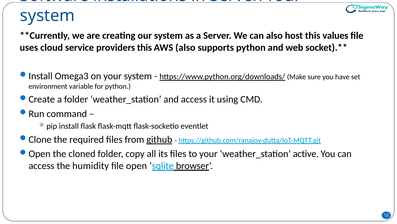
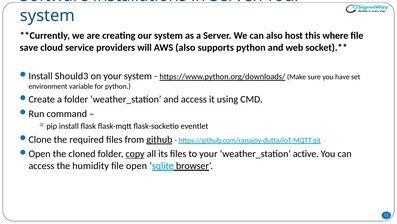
values: values -> where
uses: uses -> save
providers this: this -> will
Omega3: Omega3 -> Should3
copy underline: none -> present
